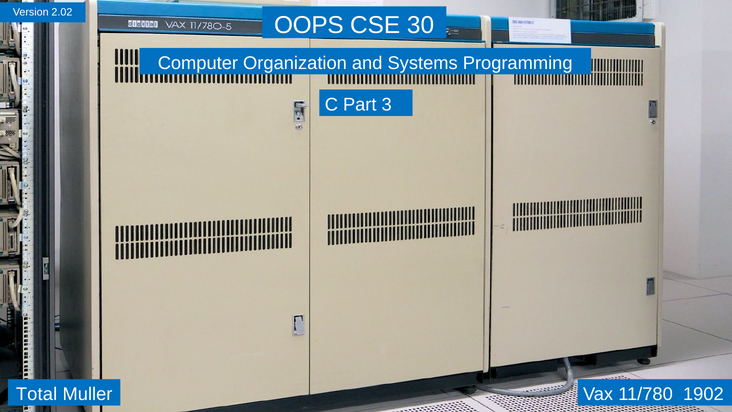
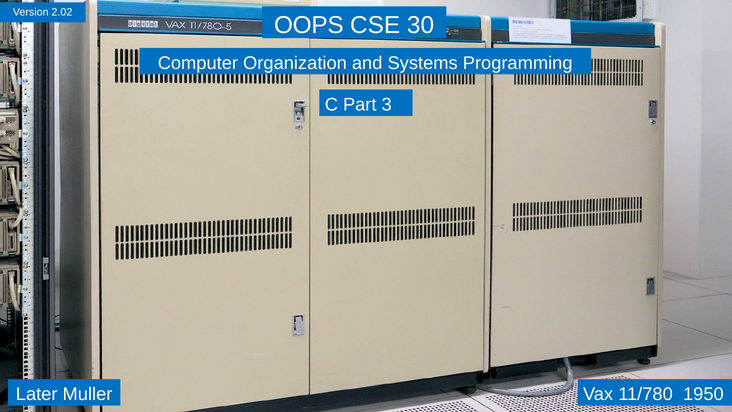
Total: Total -> Later
1902: 1902 -> 1950
